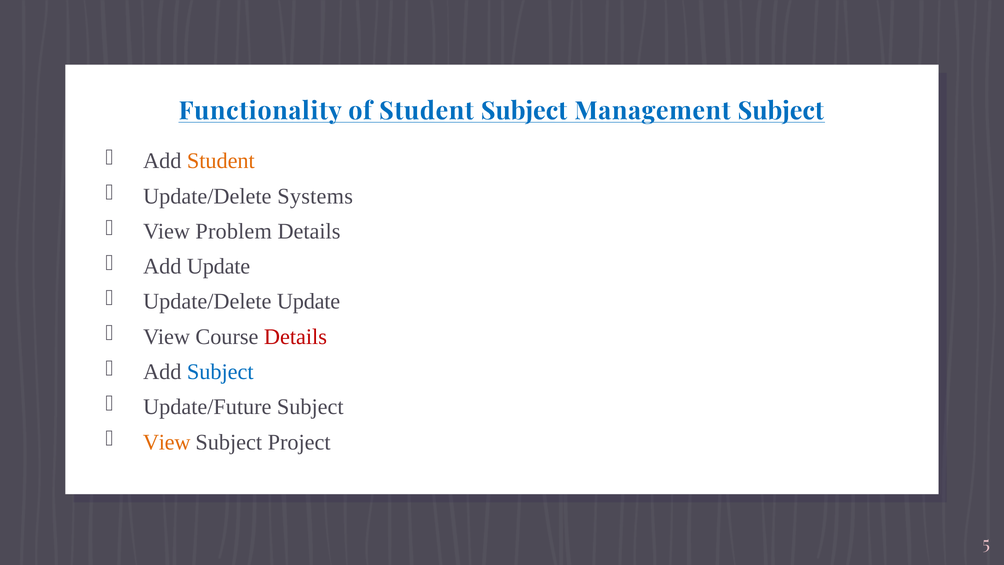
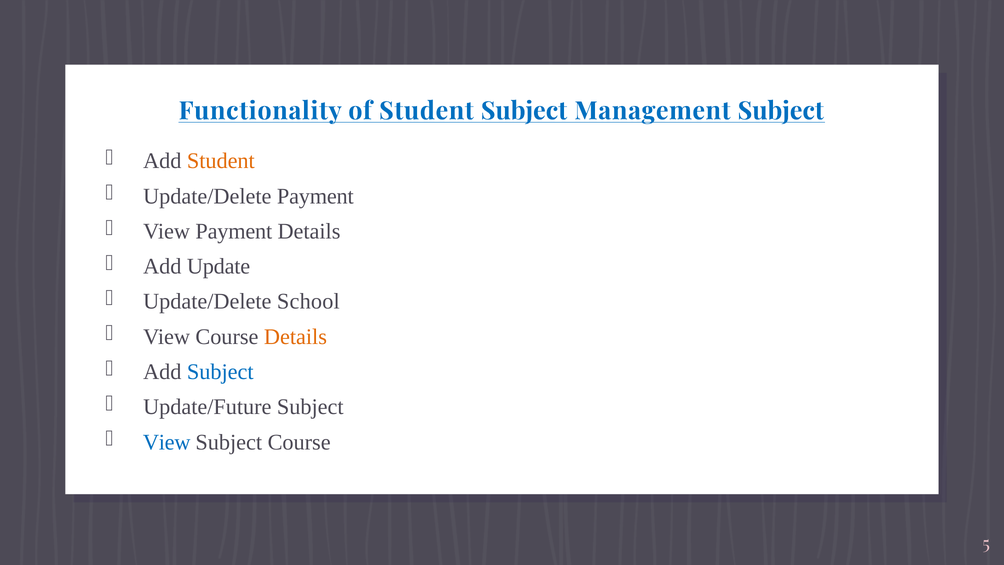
Update/Delete Systems: Systems -> Payment
View Problem: Problem -> Payment
Update/Delete Update: Update -> School
Details at (295, 337) colour: red -> orange
View at (167, 442) colour: orange -> blue
Subject Project: Project -> Course
